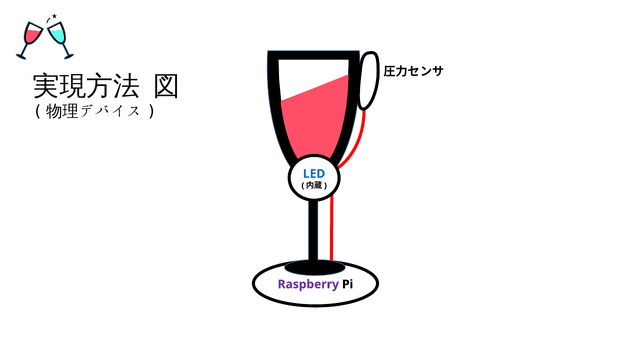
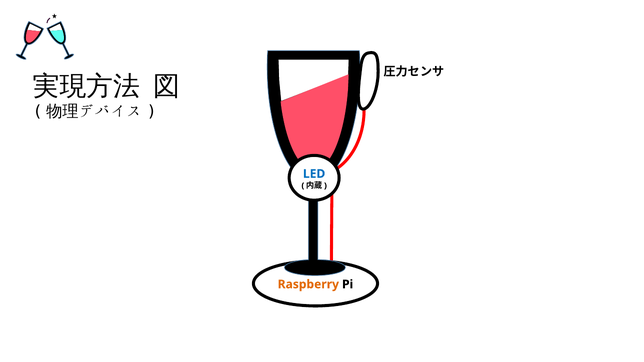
Raspberry colour: purple -> orange
